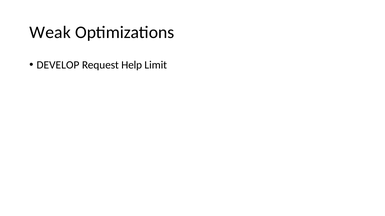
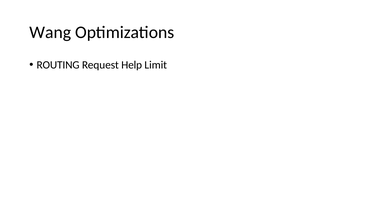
Weak: Weak -> Wang
DEVELOP: DEVELOP -> ROUTING
